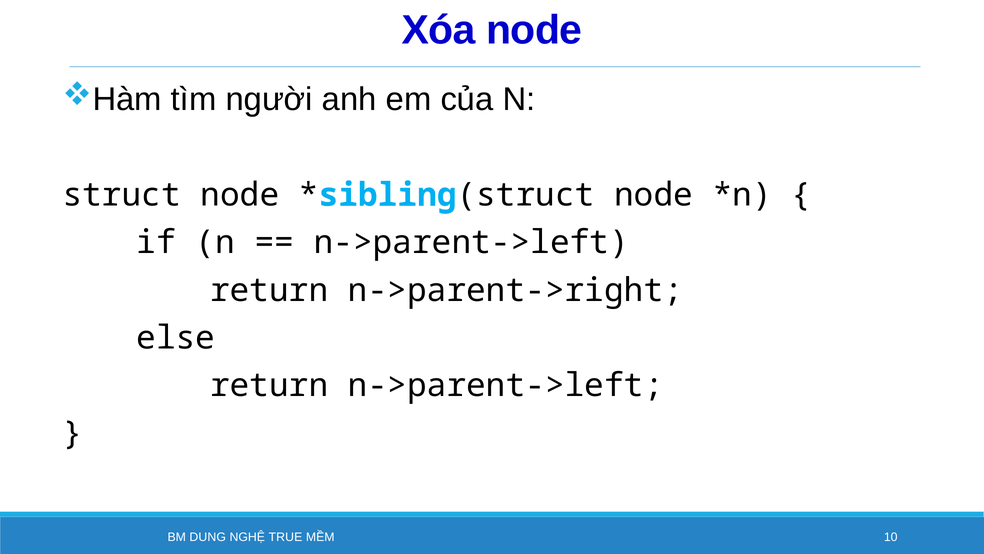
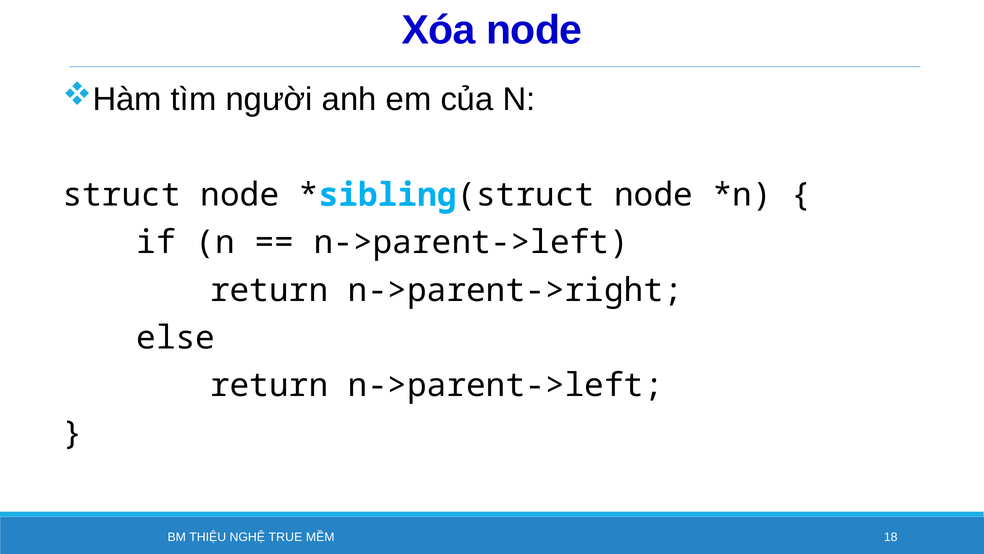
DUNG: DUNG -> THIỆU
10: 10 -> 18
